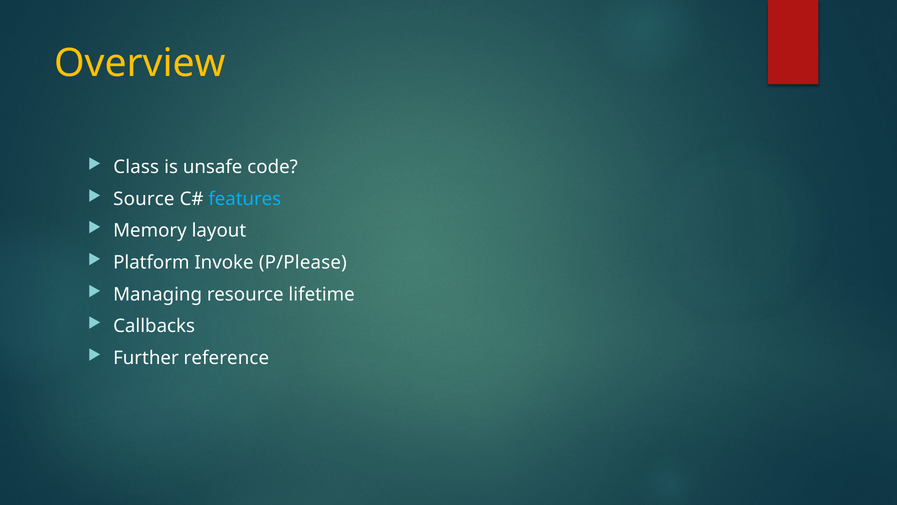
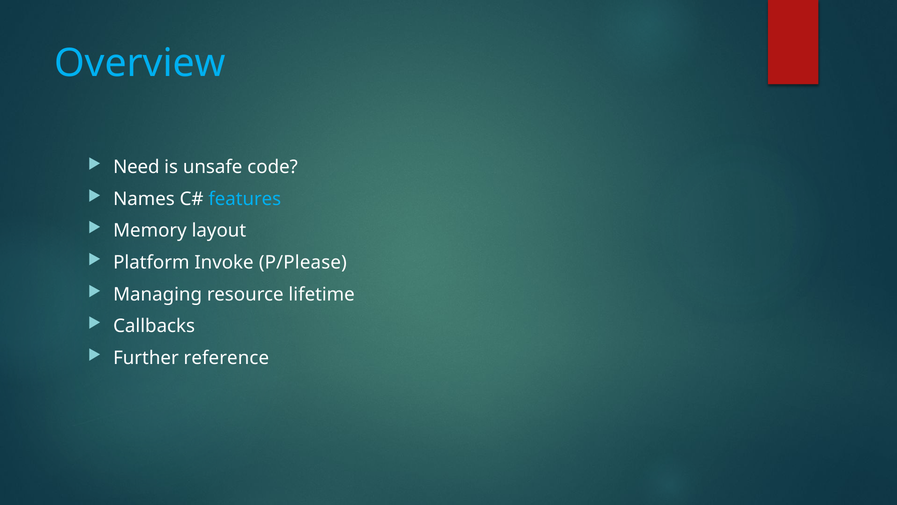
Overview colour: yellow -> light blue
Class: Class -> Need
Source: Source -> Names
